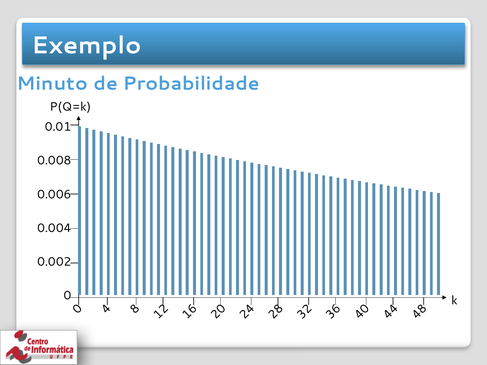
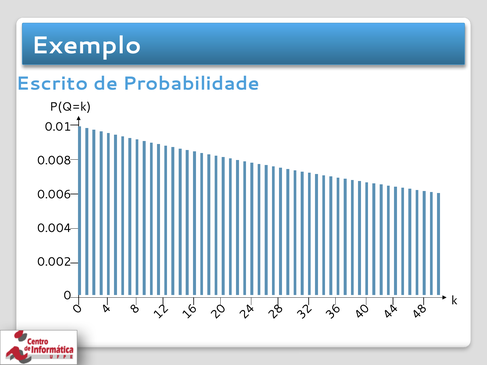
Minuto: Minuto -> Escrito
